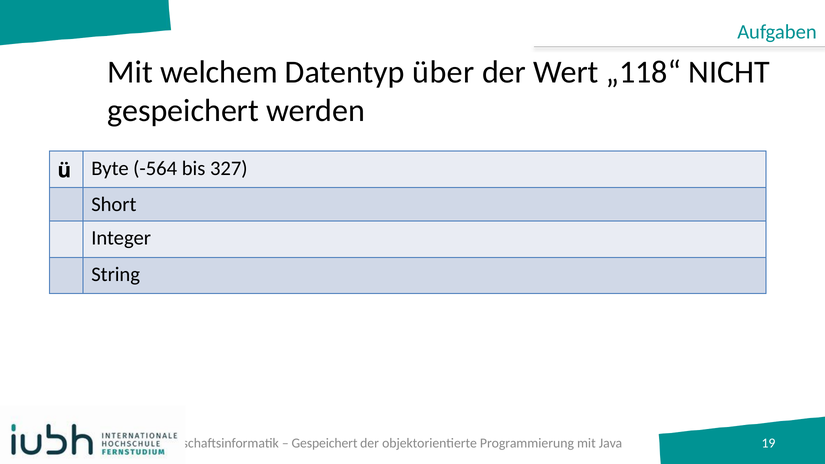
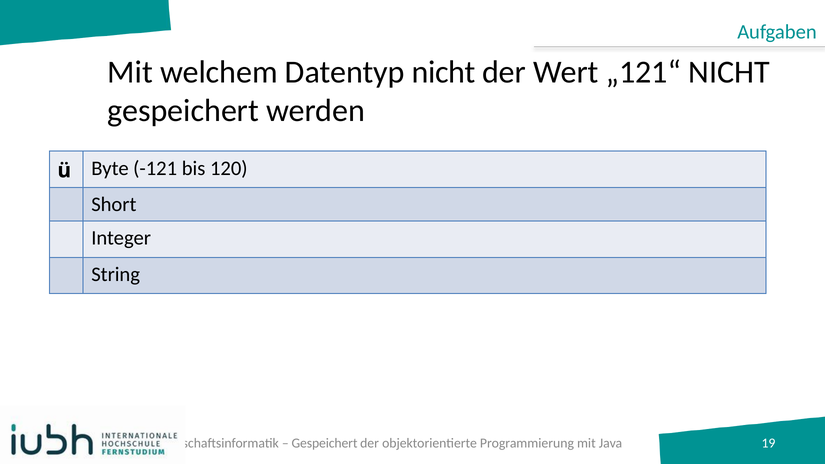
Datentyp über: über -> nicht
„118“: „118“ -> „121“
-564: -564 -> -121
327: 327 -> 120
